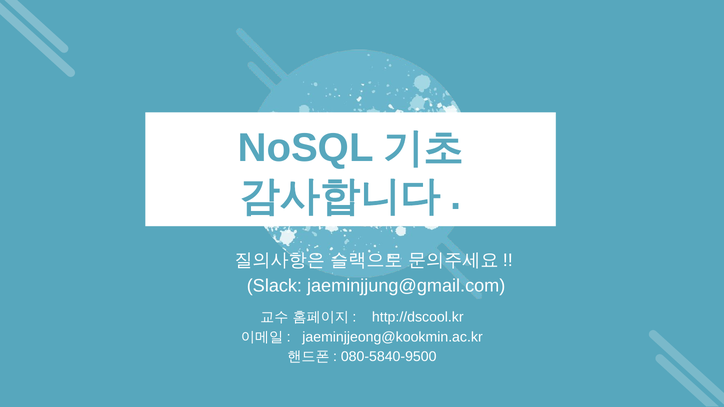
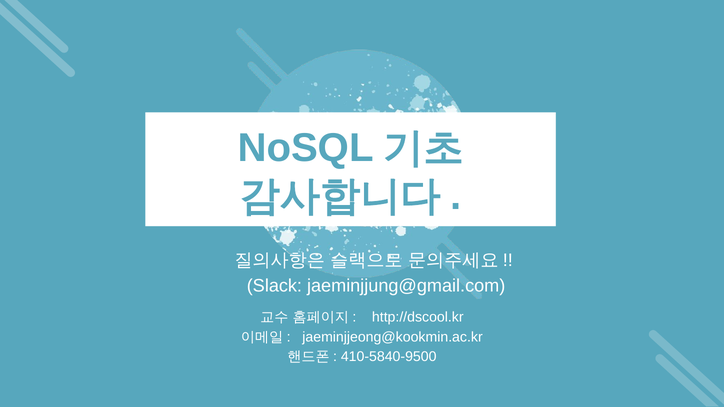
080-5840-9500: 080-5840-9500 -> 410-5840-9500
